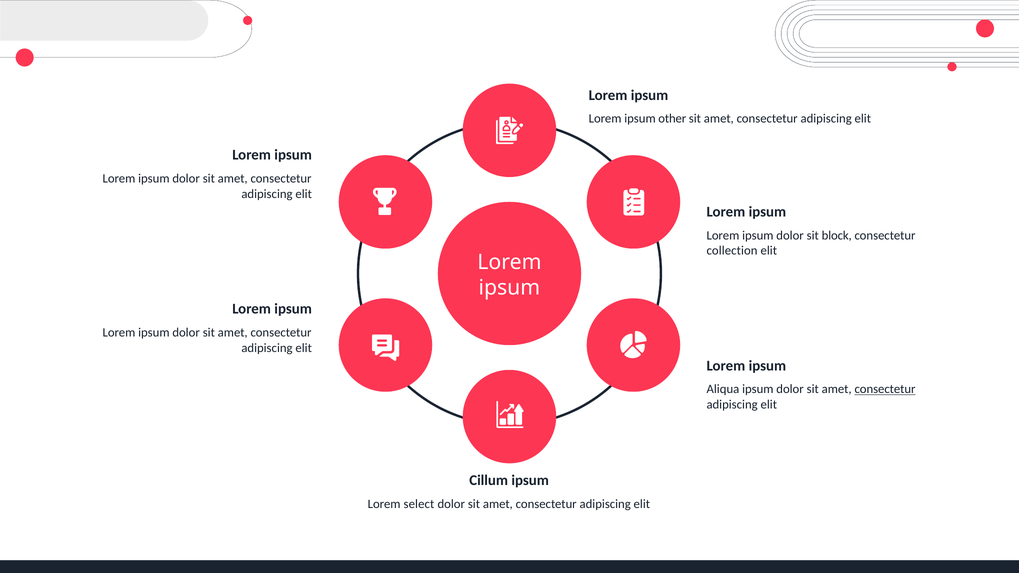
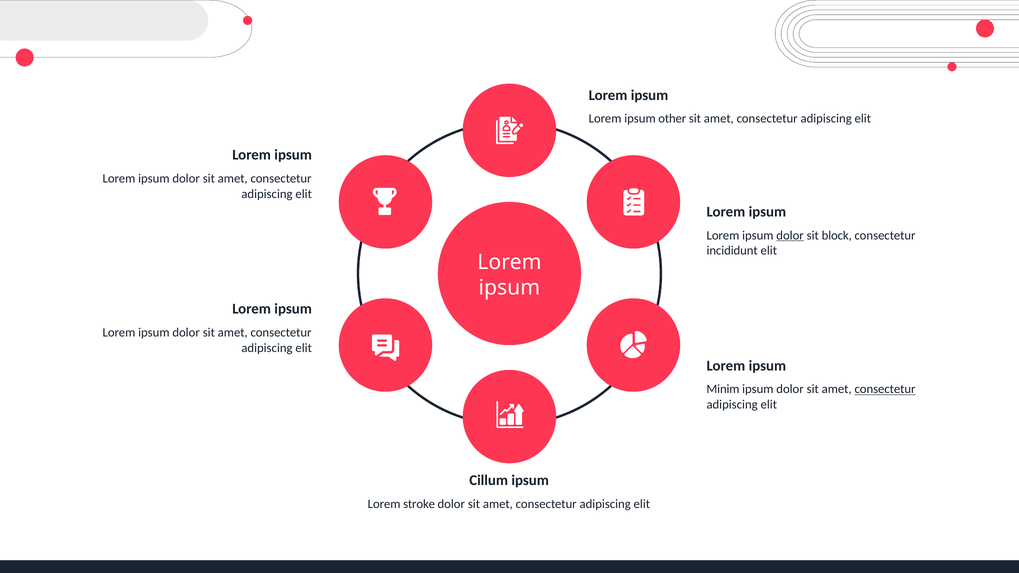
dolor at (790, 235) underline: none -> present
collection: collection -> incididunt
Aliqua: Aliqua -> Minim
select: select -> stroke
